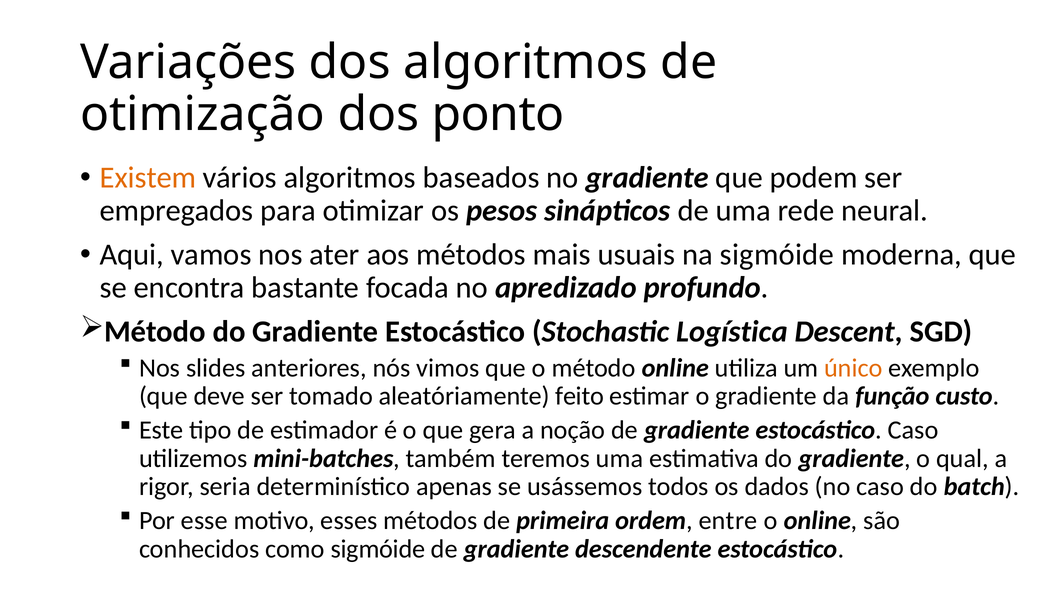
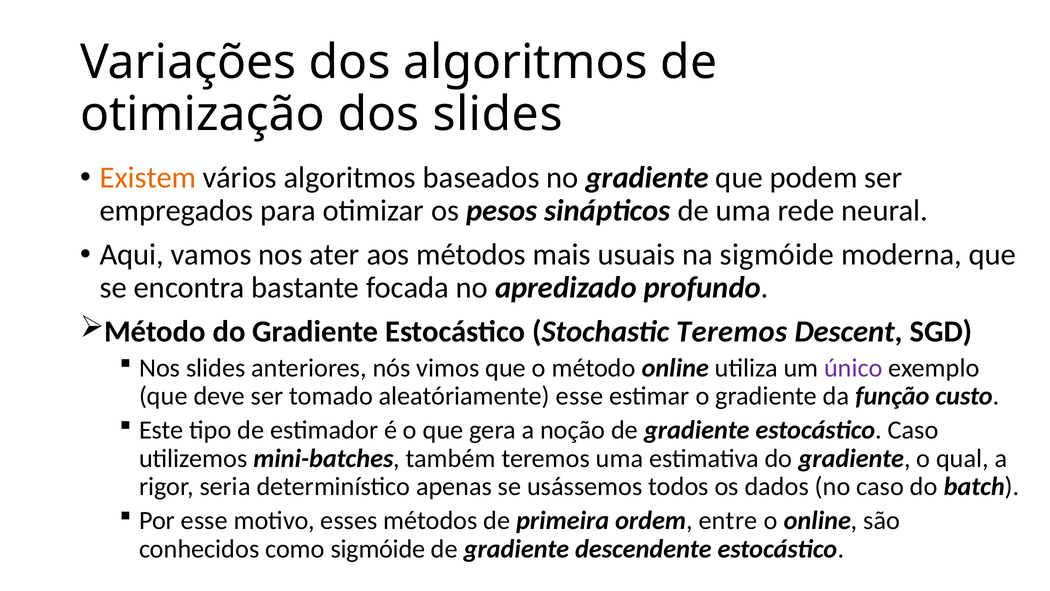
dos ponto: ponto -> slides
Stochastic Logística: Logística -> Teremos
único colour: orange -> purple
aleatóriamente feito: feito -> esse
